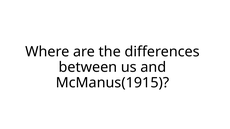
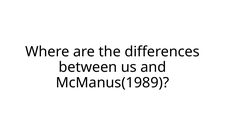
McManus(1915: McManus(1915 -> McManus(1989
